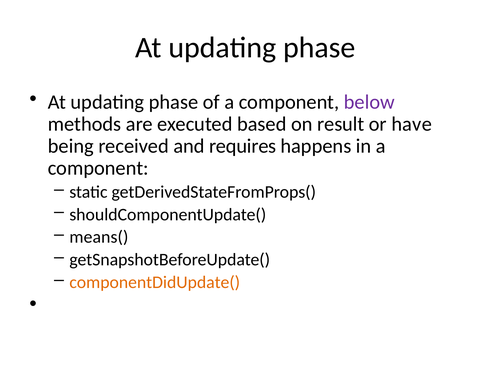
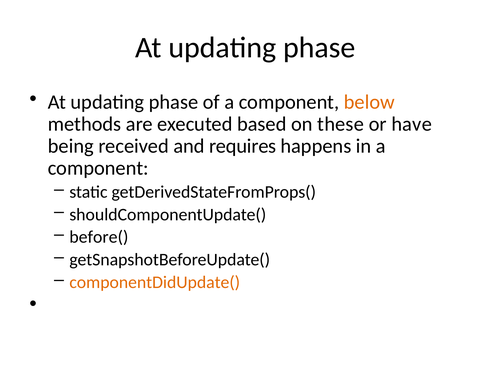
below colour: purple -> orange
result: result -> these
means(: means( -> before(
